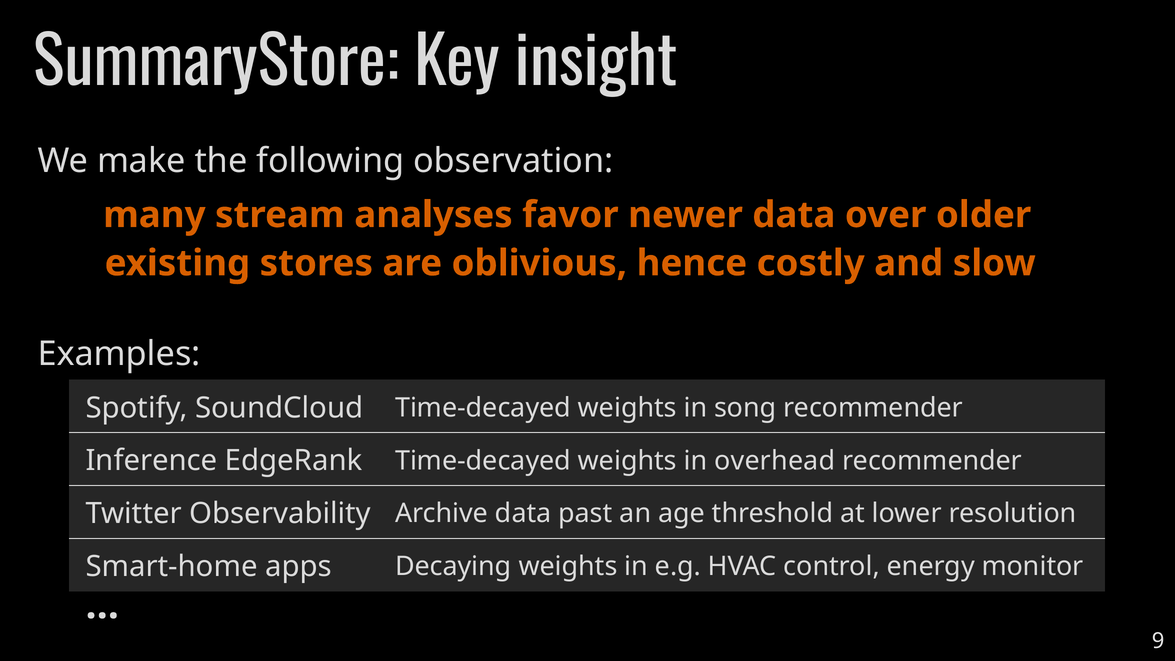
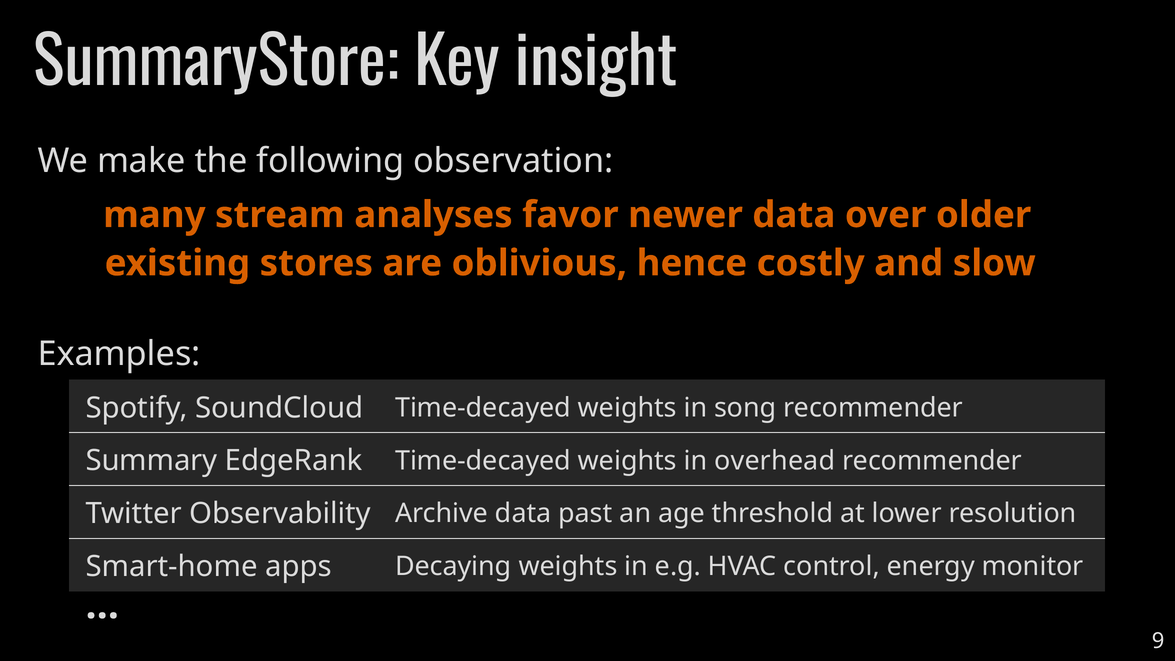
Inference: Inference -> Summary
